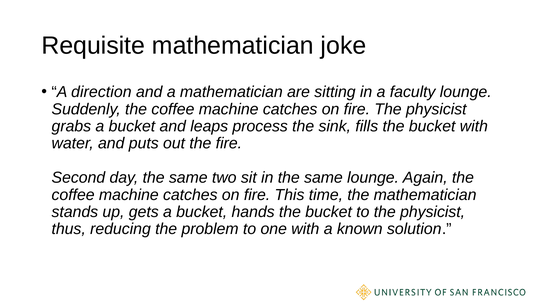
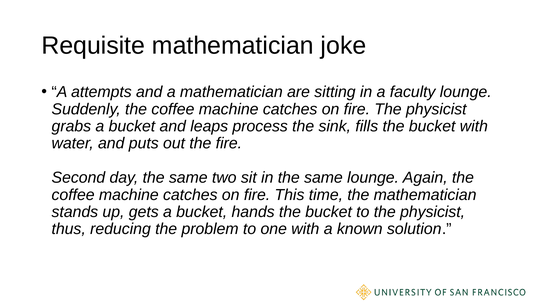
direction: direction -> attempts
